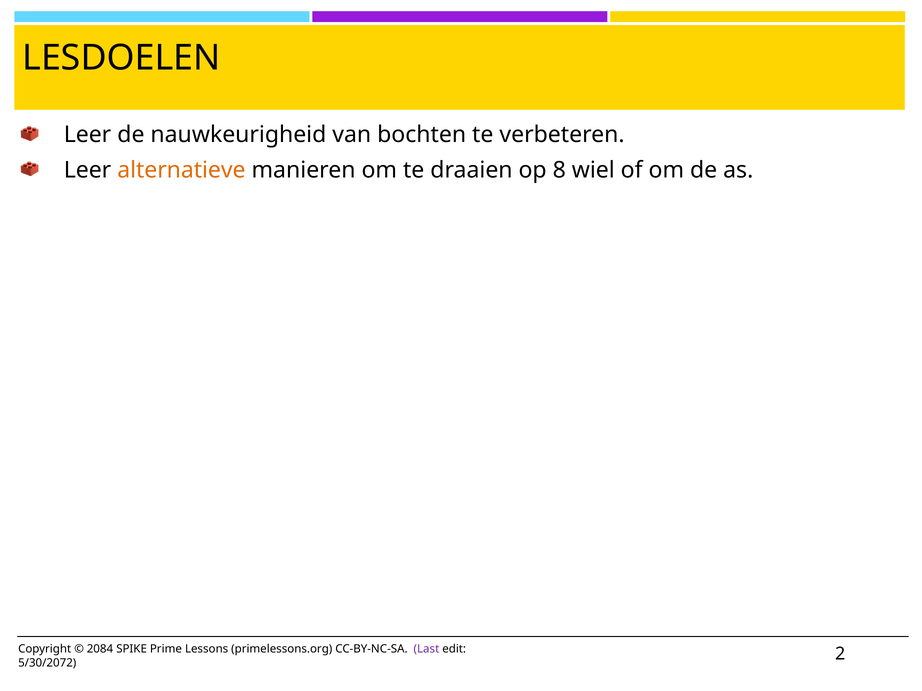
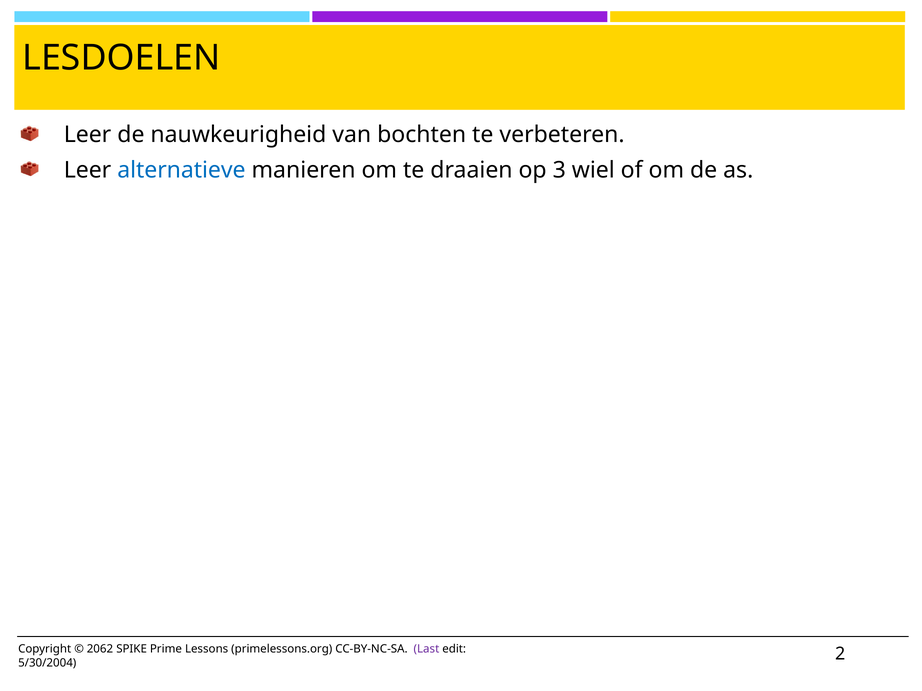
alternatieve colour: orange -> blue
8: 8 -> 3
2084: 2084 -> 2062
5/30/2072: 5/30/2072 -> 5/30/2004
